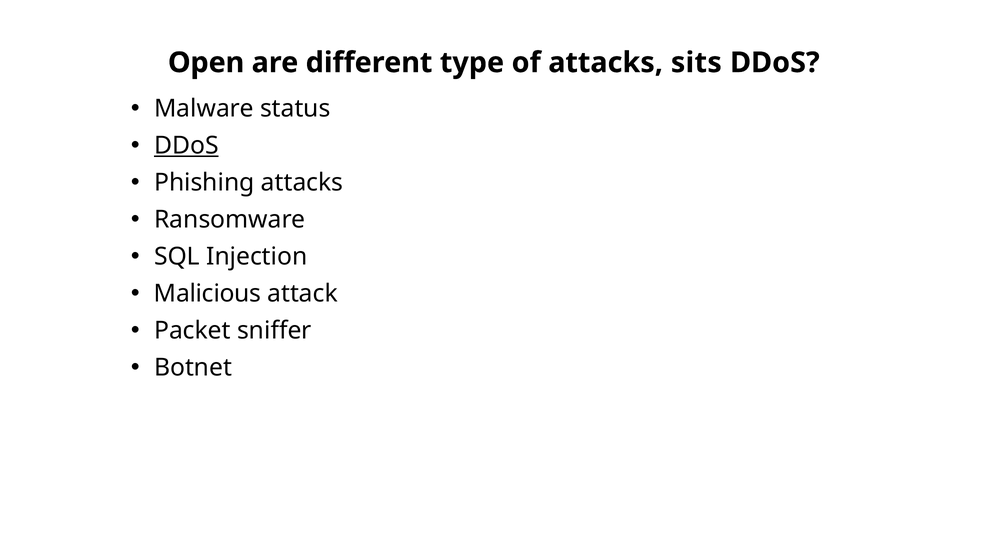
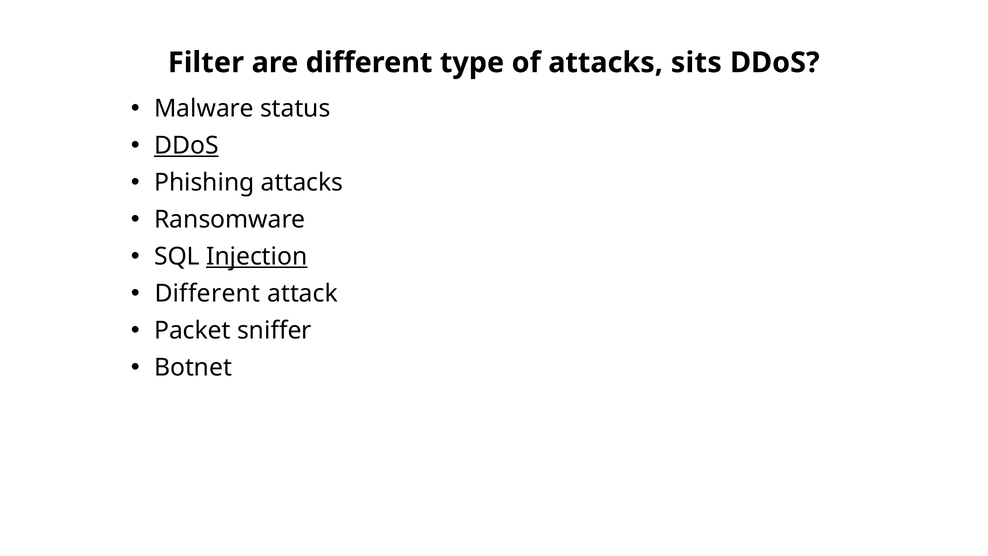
Open: Open -> Filter
Injection underline: none -> present
Malicious at (208, 293): Malicious -> Different
